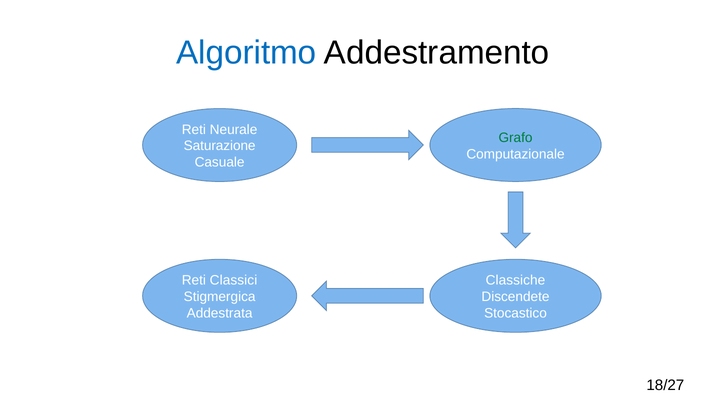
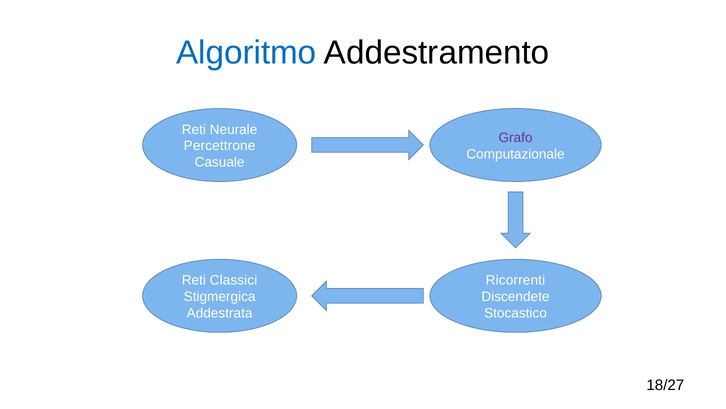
Grafo colour: green -> purple
Saturazione: Saturazione -> Percettrone
Classiche: Classiche -> Ricorrenti
